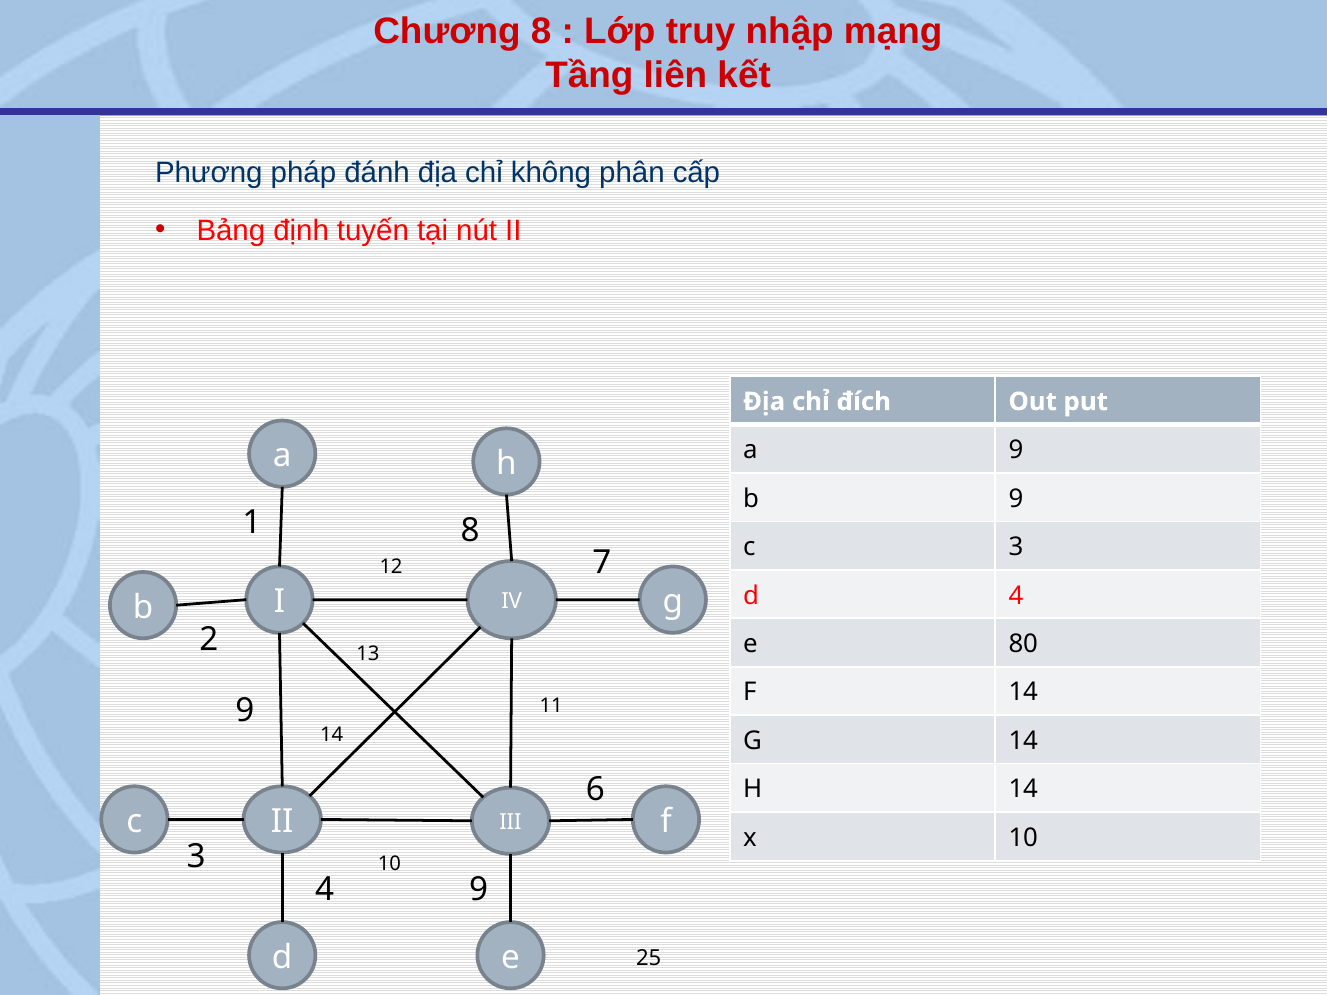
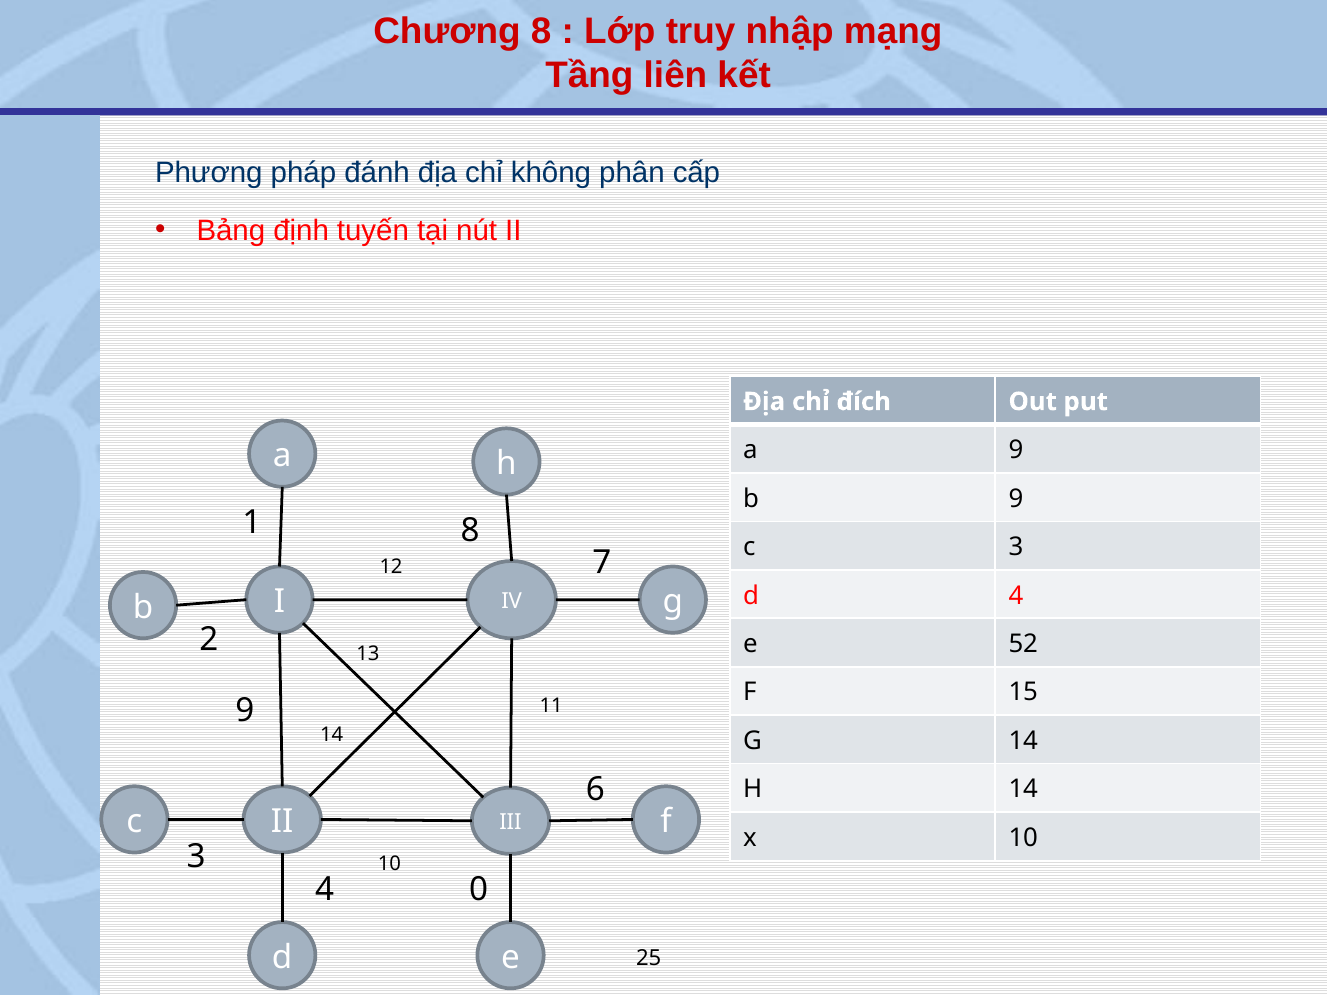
80: 80 -> 52
F 14: 14 -> 15
4 9: 9 -> 0
